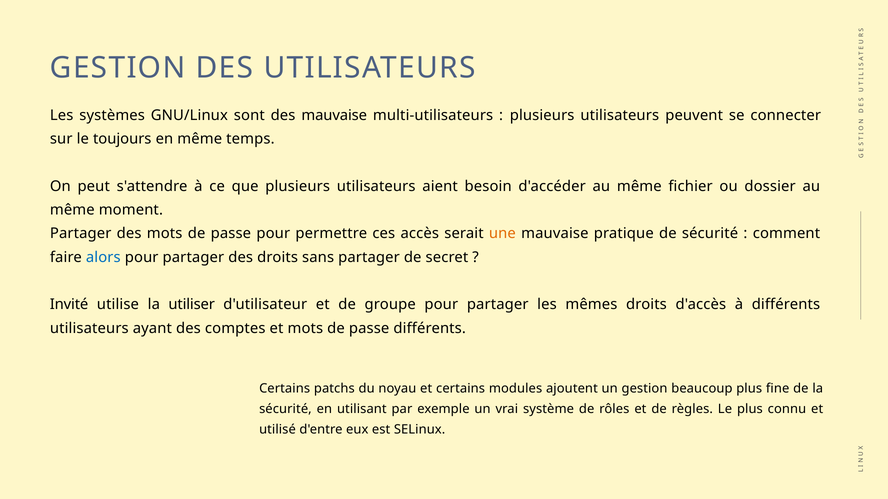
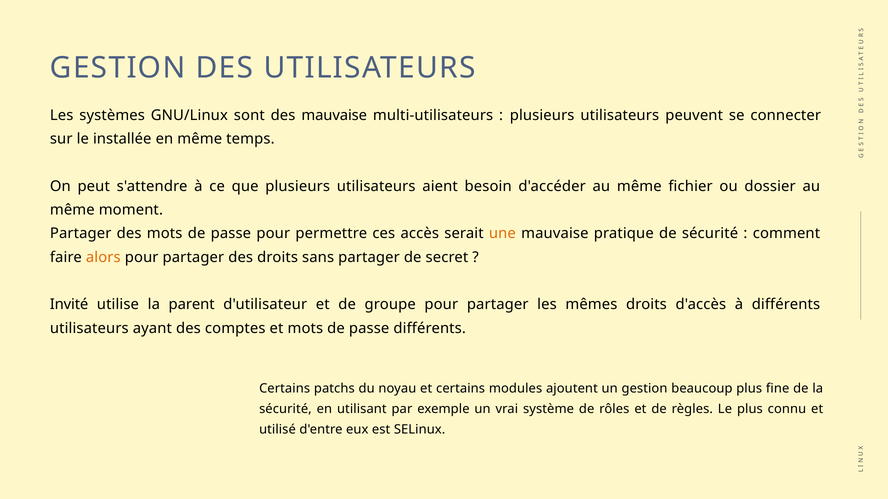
toujours: toujours -> installée
alors colour: blue -> orange
utiliser: utiliser -> parent
